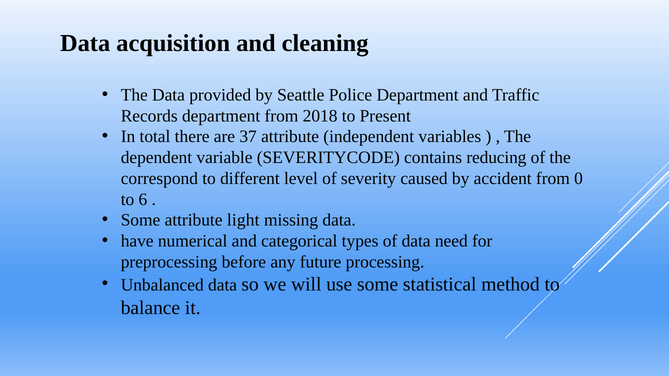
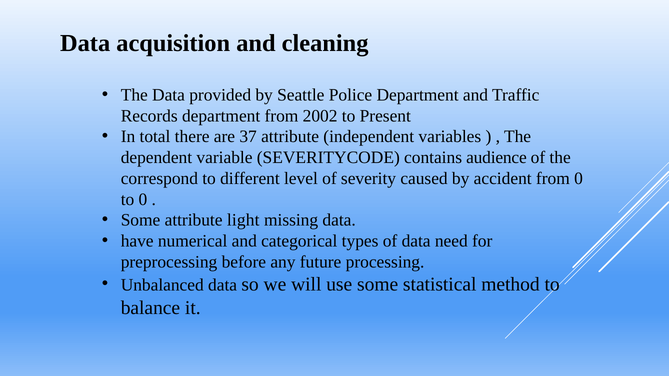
2018: 2018 -> 2002
reducing: reducing -> audience
to 6: 6 -> 0
